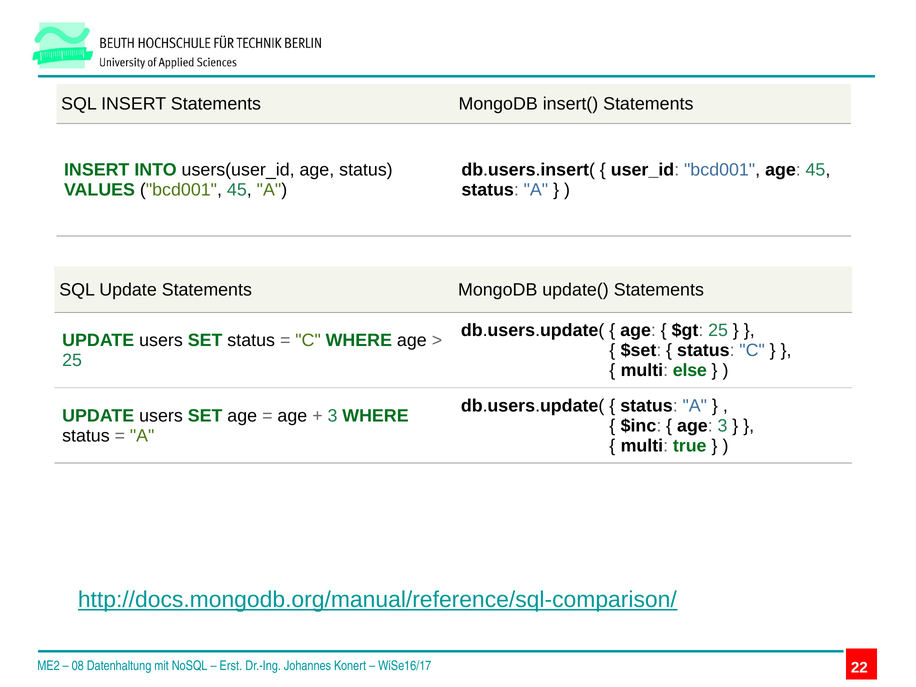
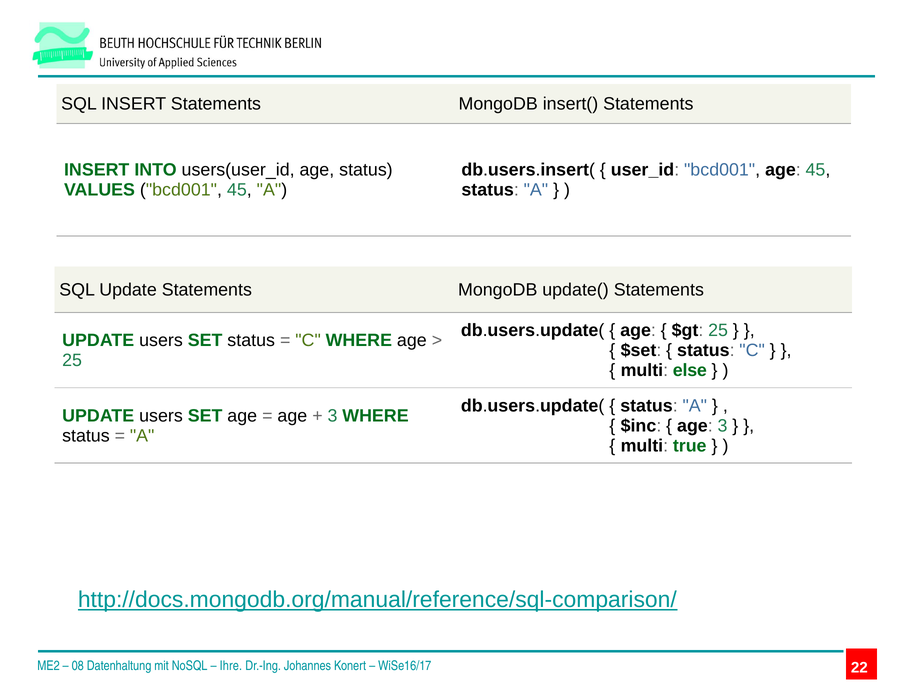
Erst: Erst -> Ihre
